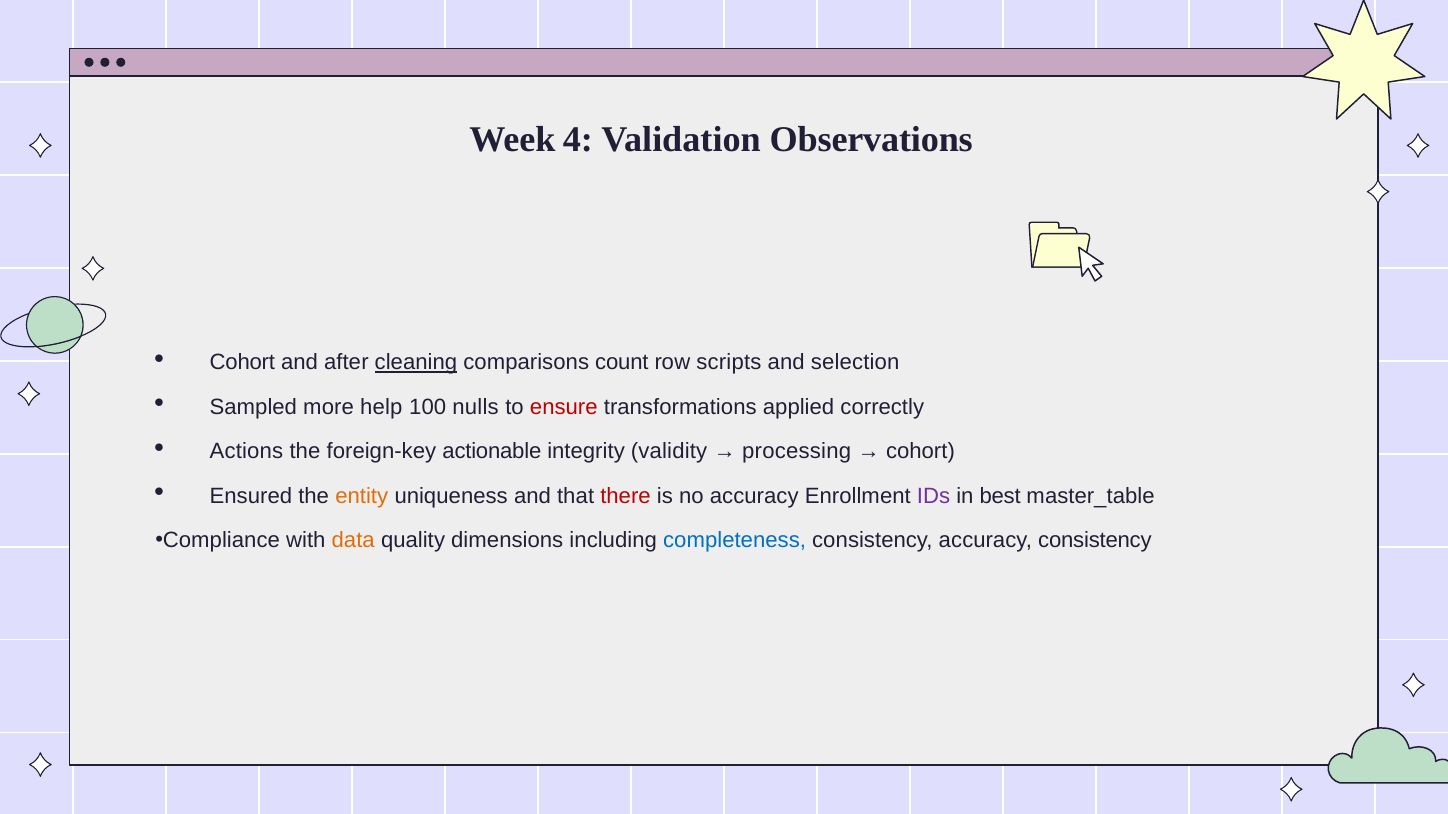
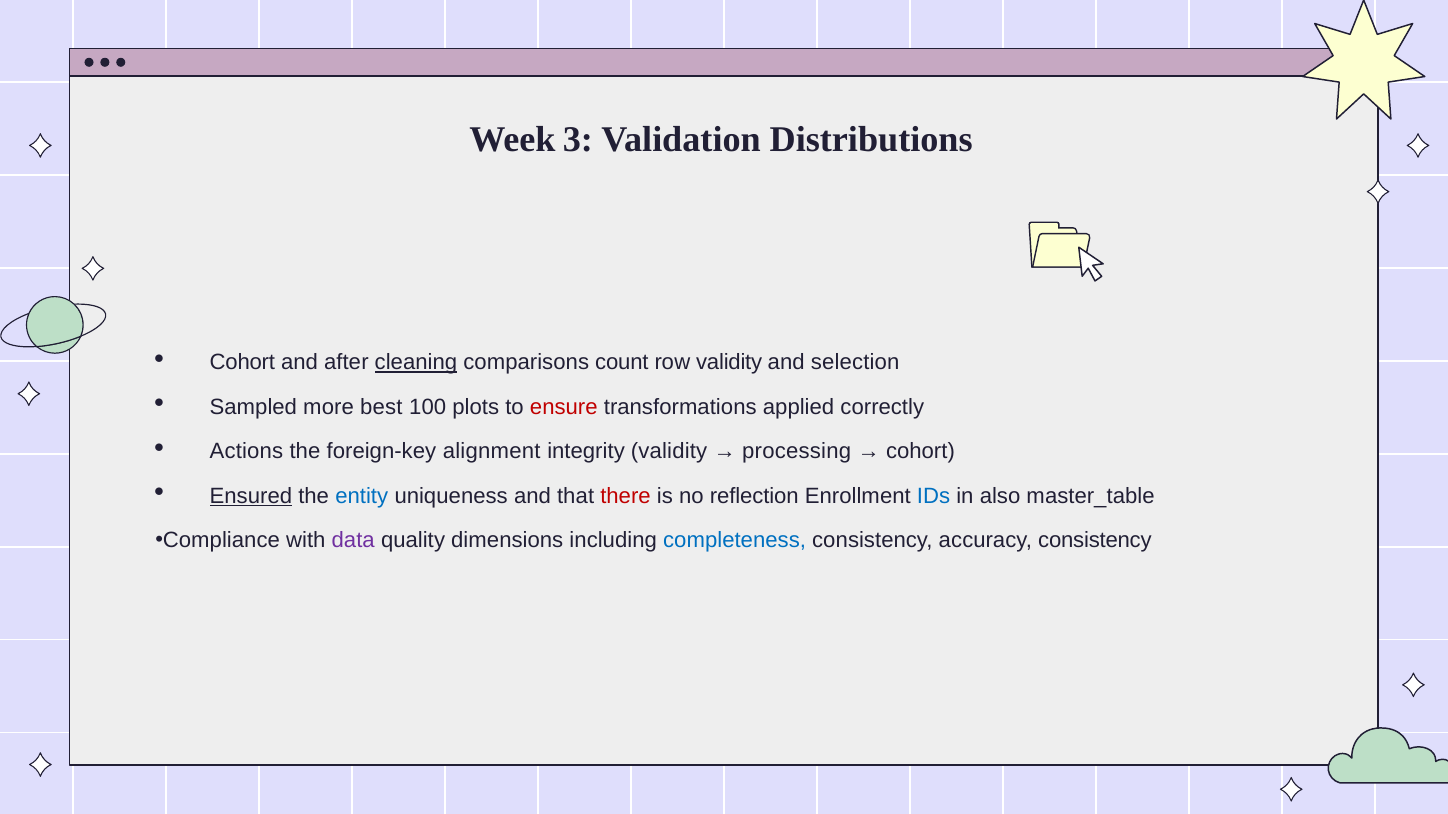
4: 4 -> 3
Observations: Observations -> Distributions
row scripts: scripts -> validity
help: help -> best
nulls: nulls -> plots
actionable: actionable -> alignment
Ensured underline: none -> present
entity colour: orange -> blue
no accuracy: accuracy -> reflection
IDs colour: purple -> blue
best: best -> also
data colour: orange -> purple
